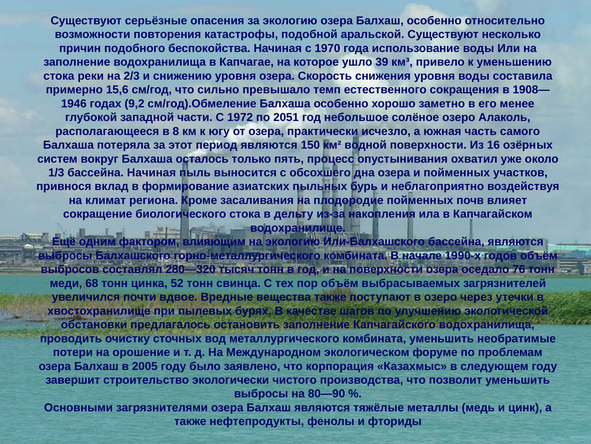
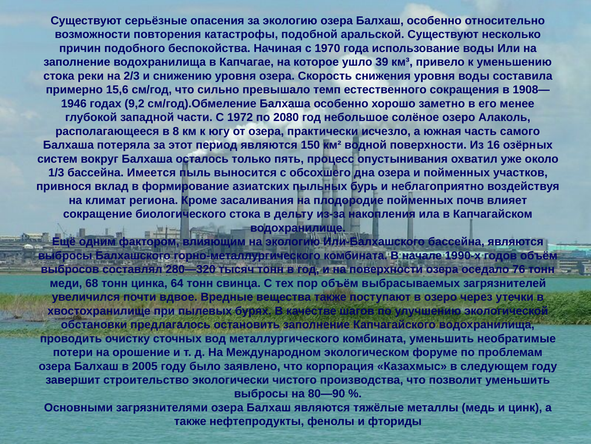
2051: 2051 -> 2080
бассейна Начиная: Начиная -> Имеется
52: 52 -> 64
